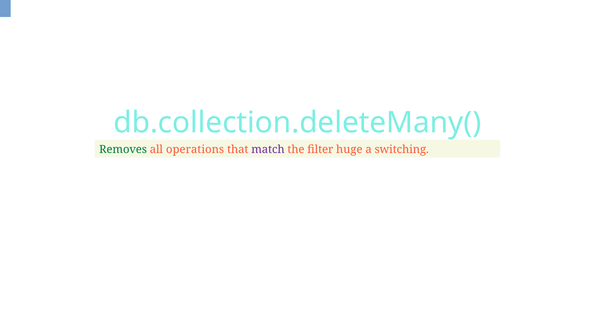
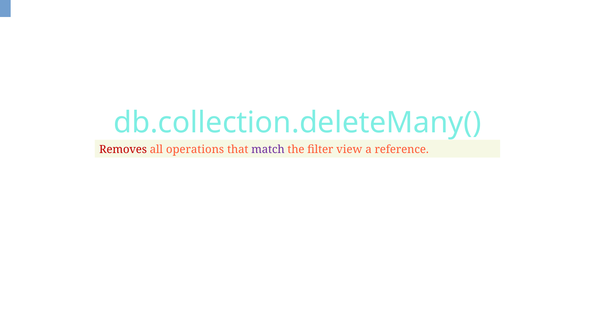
Removes colour: green -> red
huge: huge -> view
switching: switching -> reference
